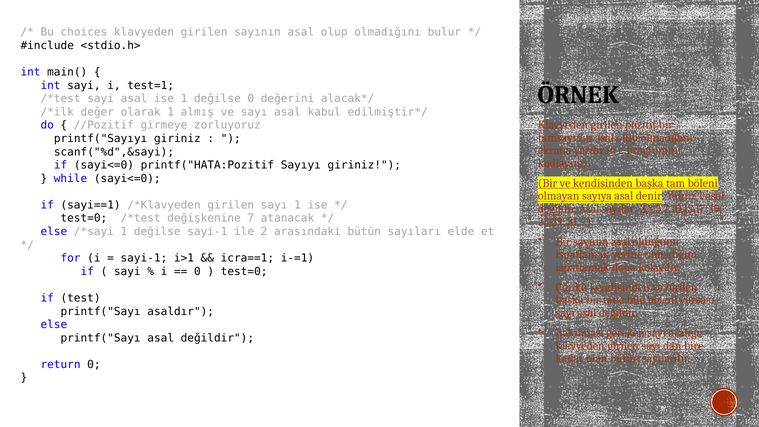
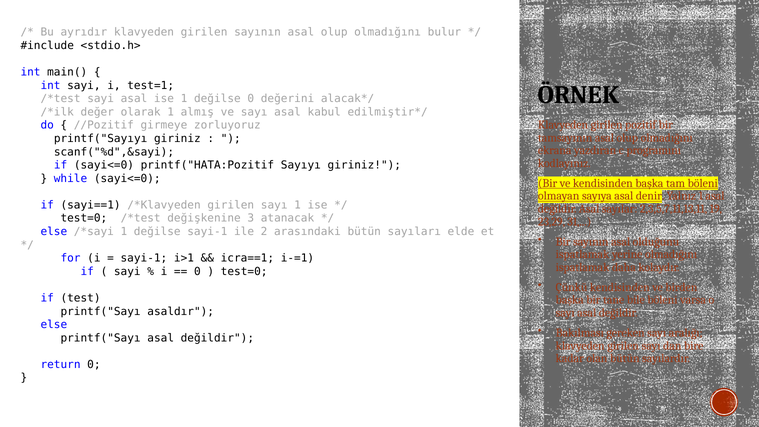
choices: choices -> ayrıdır
2,3,5,7,10,13,17: 2,3,5,7,10,13,17 -> 2,3,5,7,11,13,11
7: 7 -> 3
